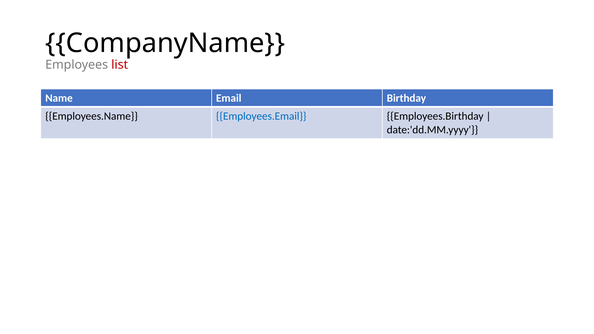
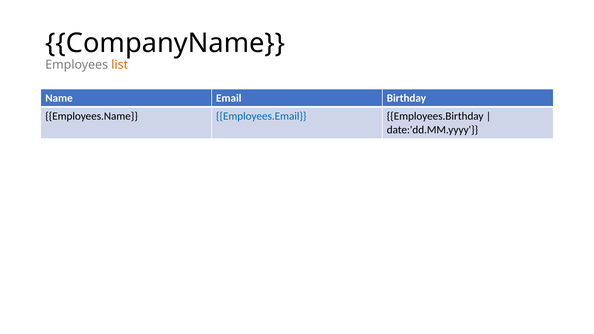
list colour: red -> orange
